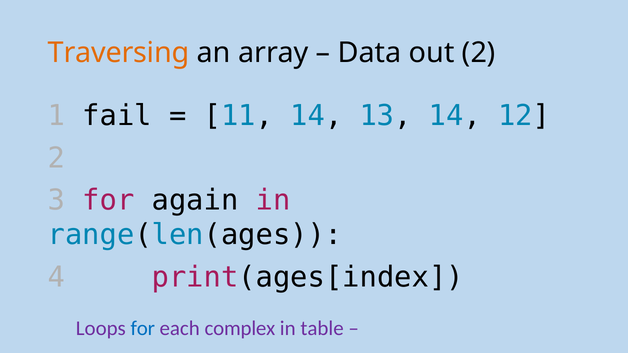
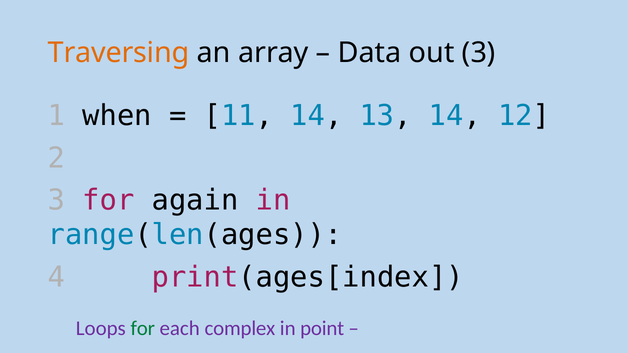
out 2: 2 -> 3
fail: fail -> when
for at (143, 329) colour: blue -> green
table: table -> point
